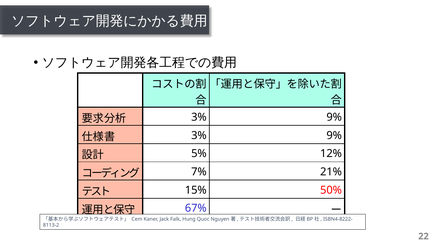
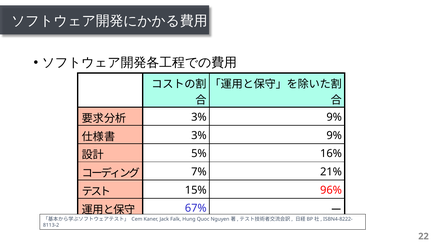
12%: 12% -> 16%
50%: 50% -> 96%
